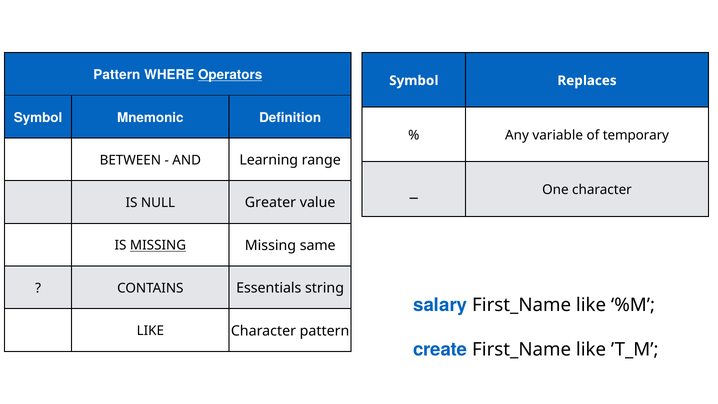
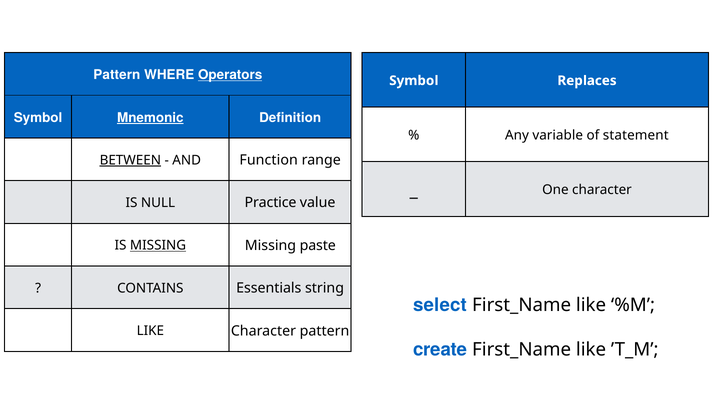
Mnemonic underline: none -> present
temporary: temporary -> statement
BETWEEN underline: none -> present
Learning: Learning -> Function
Greater: Greater -> Practice
same: same -> paste
salary: salary -> select
